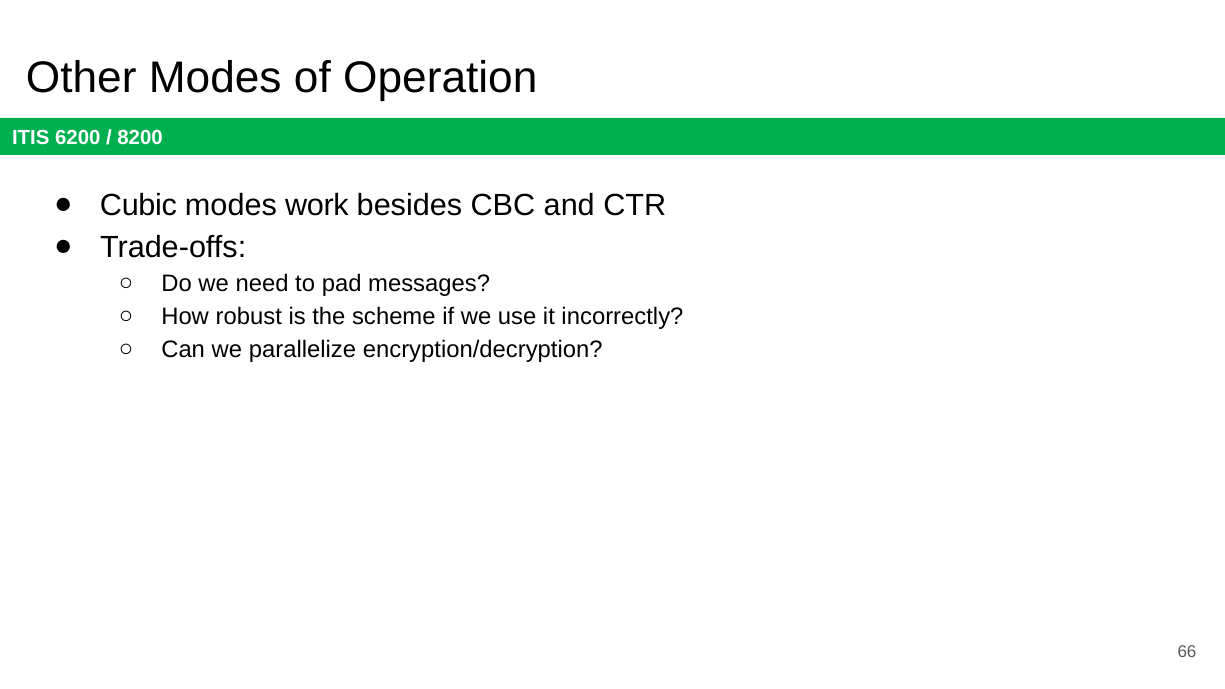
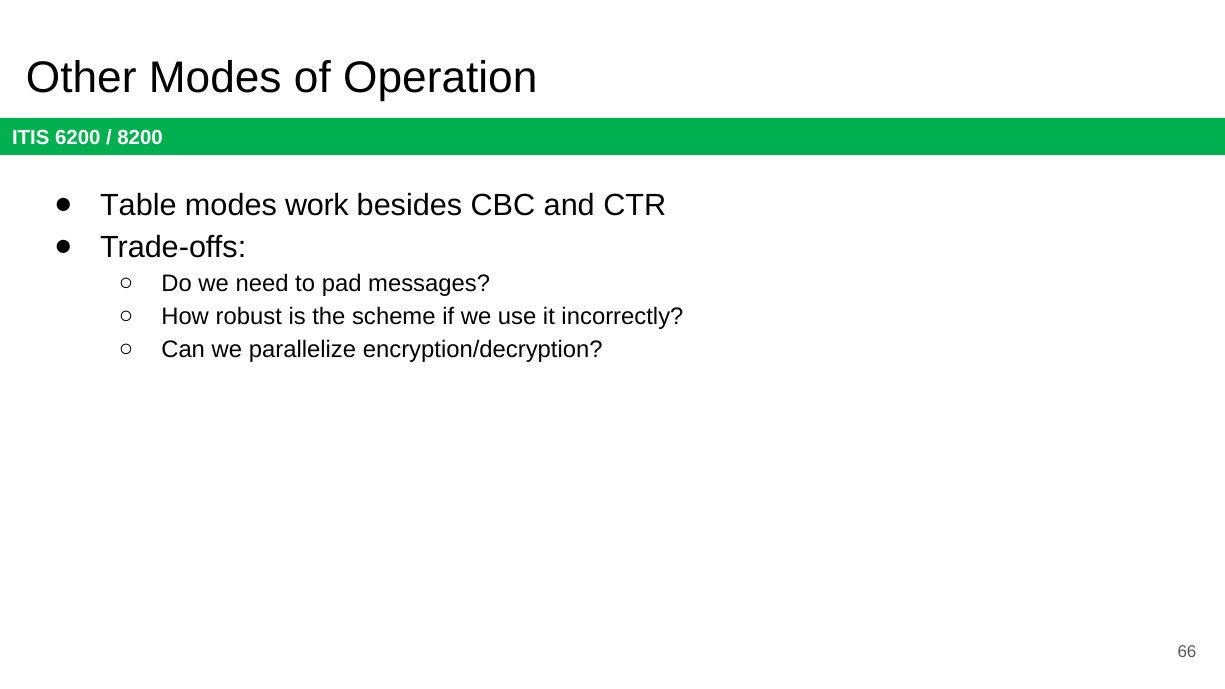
Cubic: Cubic -> Table
